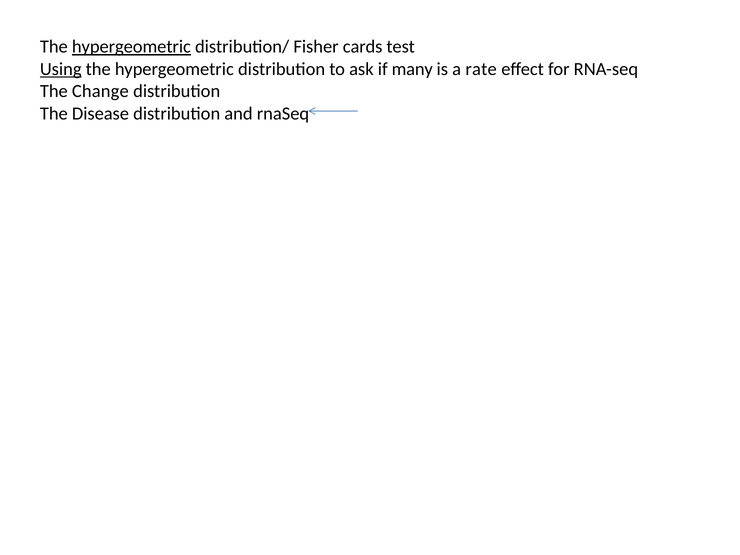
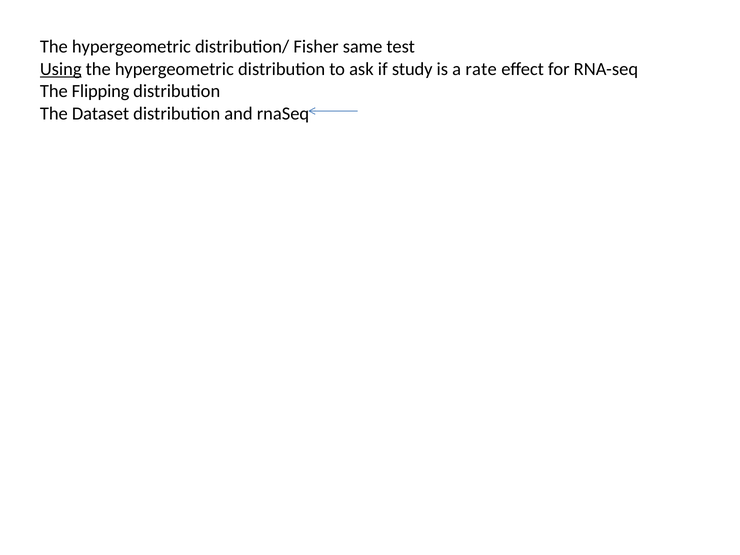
hypergeometric at (131, 47) underline: present -> none
cards: cards -> same
many: many -> study
Change: Change -> Flipping
Disease: Disease -> Dataset
